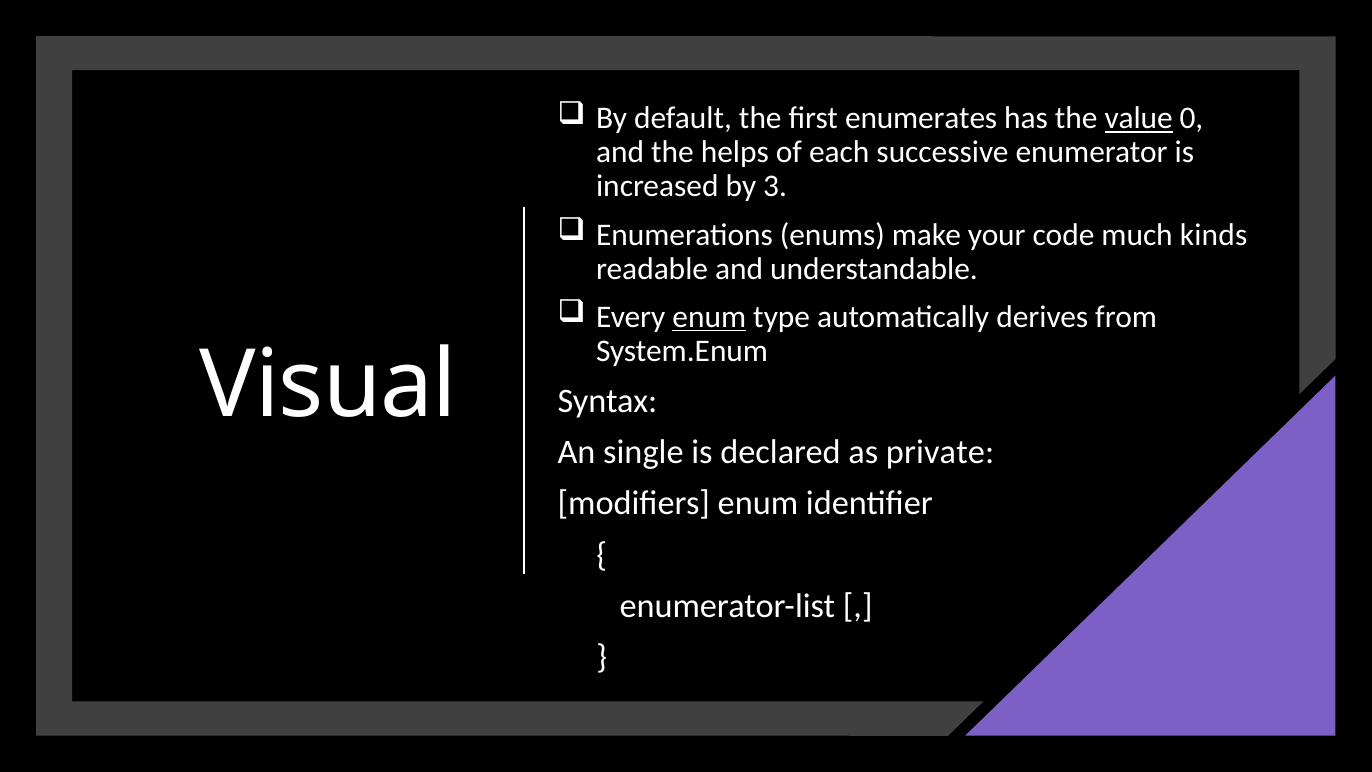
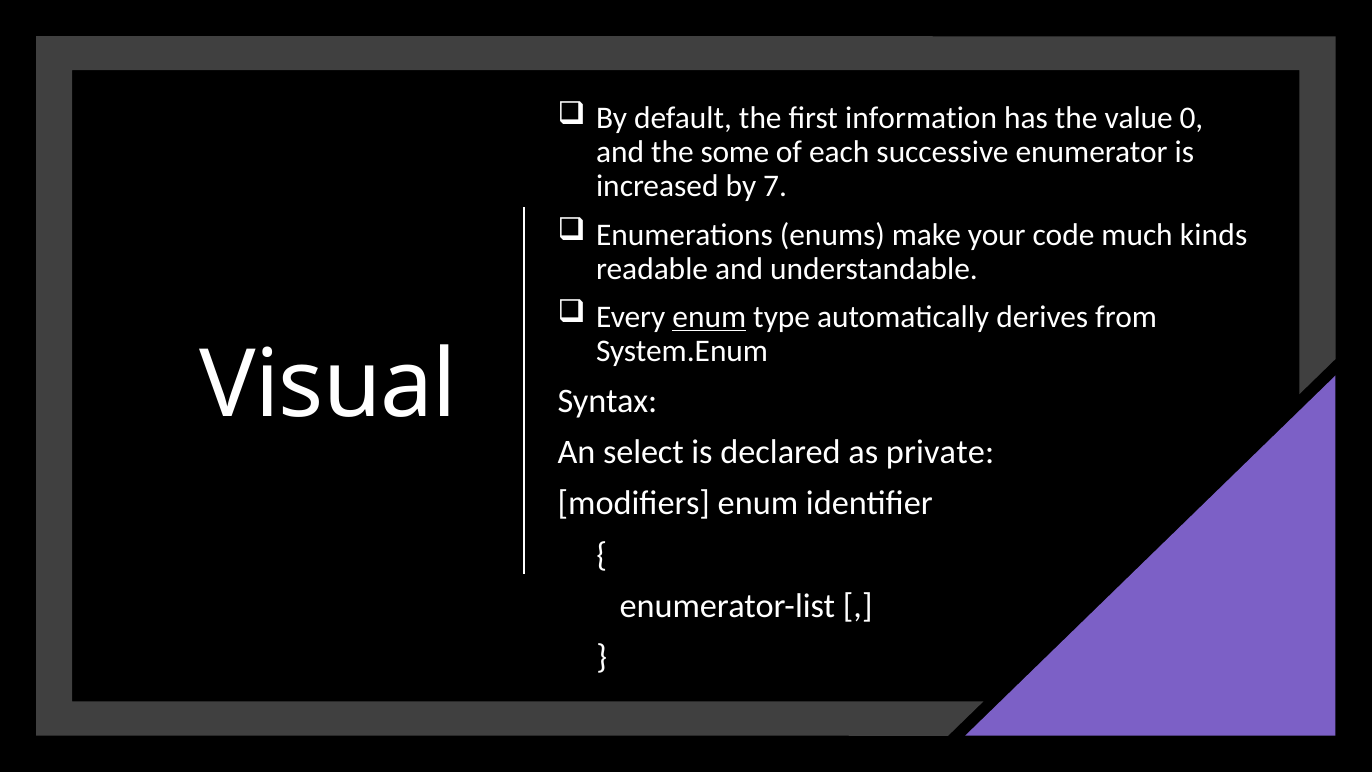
enumerates: enumerates -> information
value underline: present -> none
helps: helps -> some
3: 3 -> 7
single: single -> select
